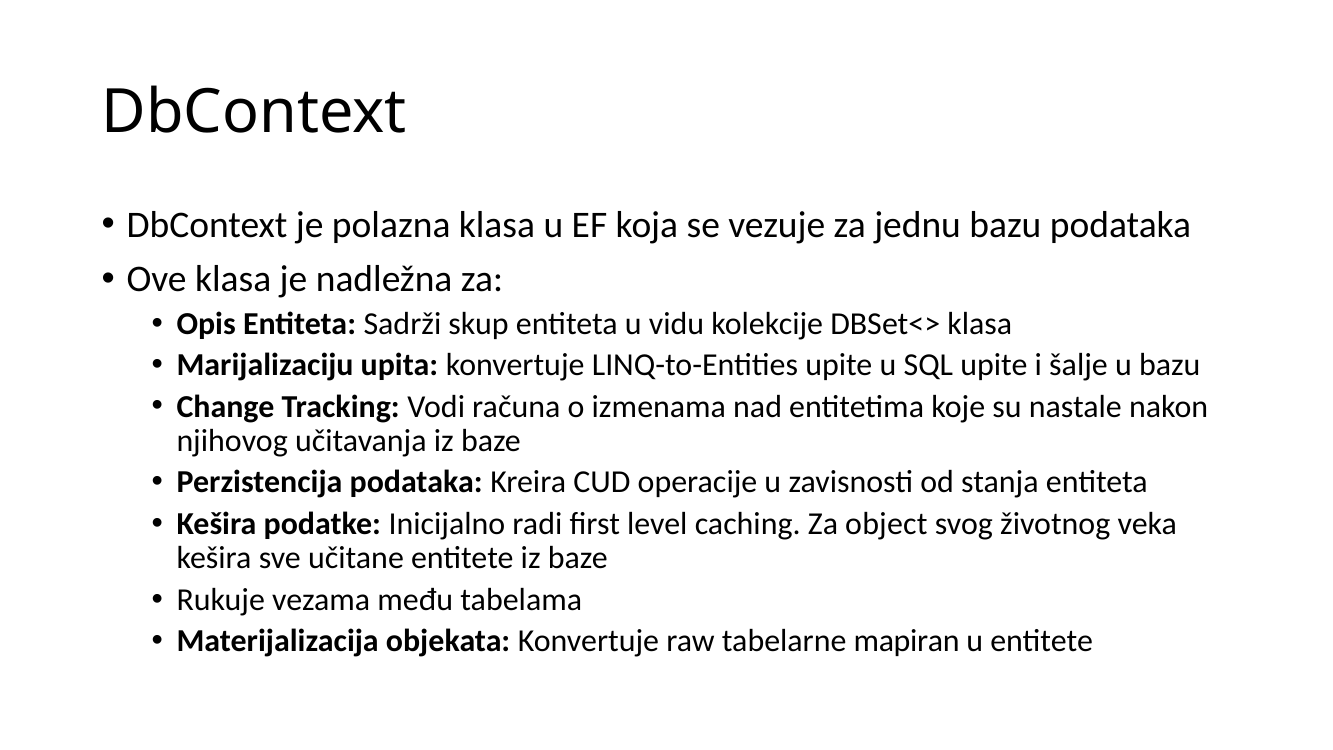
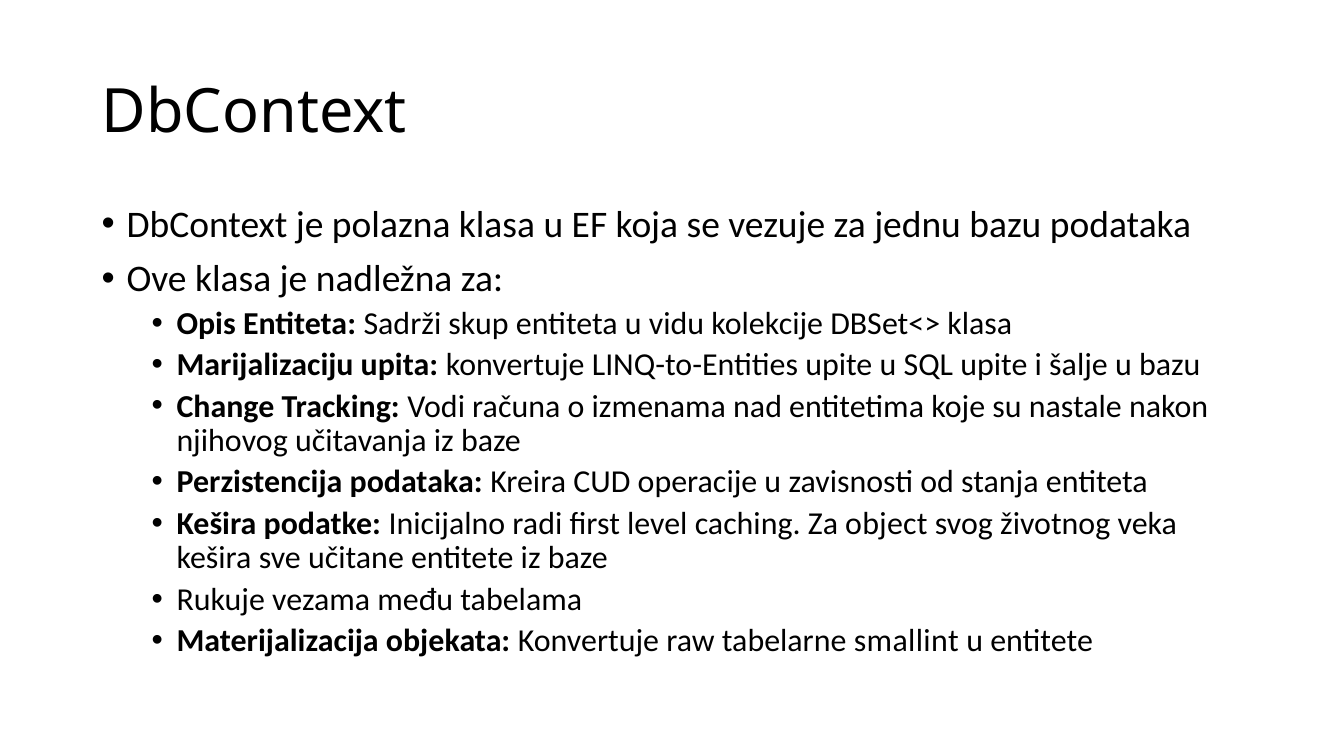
mapiran: mapiran -> smallint
